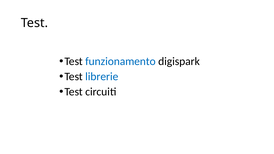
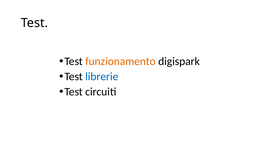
funzionamento colour: blue -> orange
